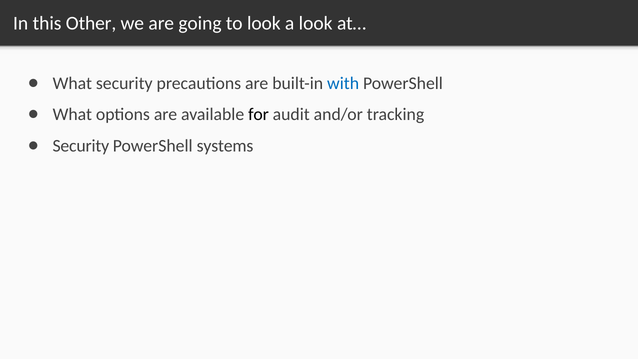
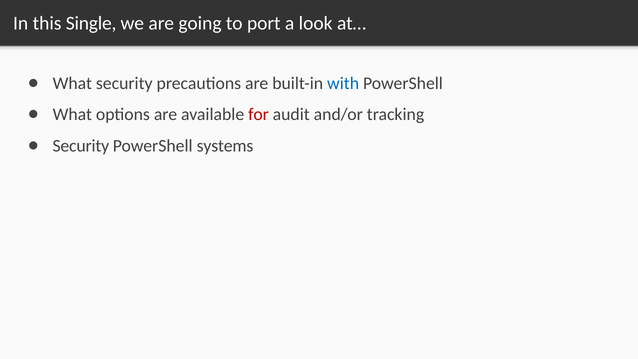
Other: Other -> Single
to look: look -> port
for colour: black -> red
